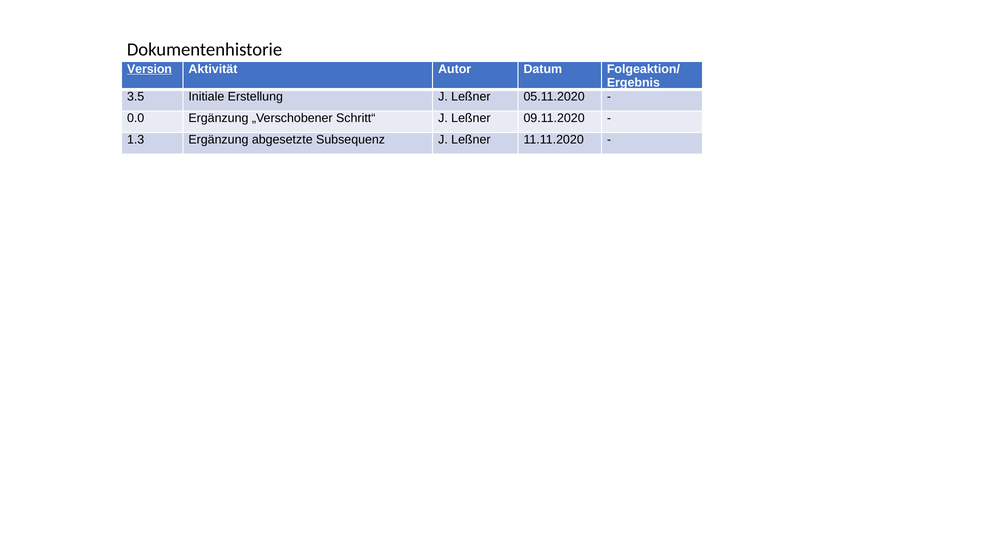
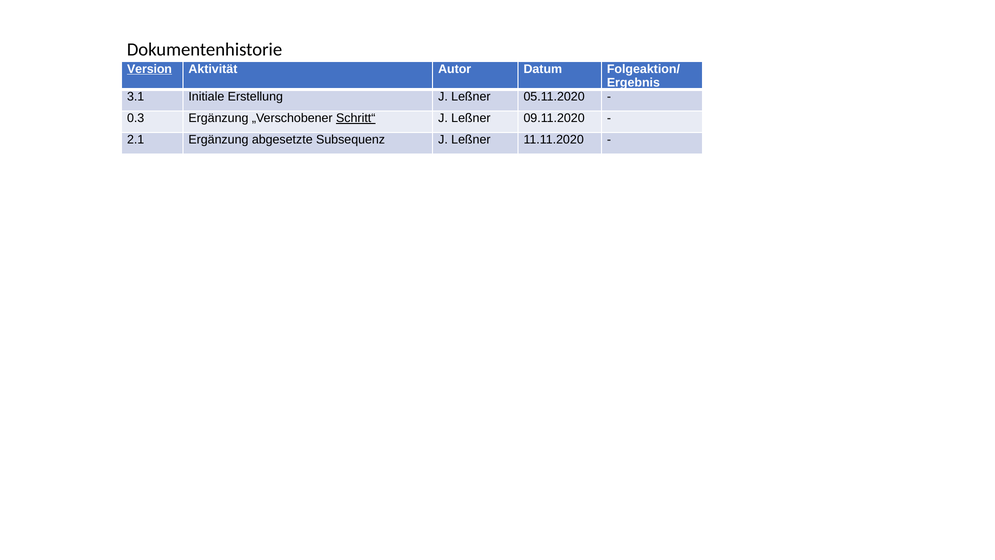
3.5: 3.5 -> 3.1
0.0: 0.0 -> 0.3
Schritt“ underline: none -> present
1.3: 1.3 -> 2.1
